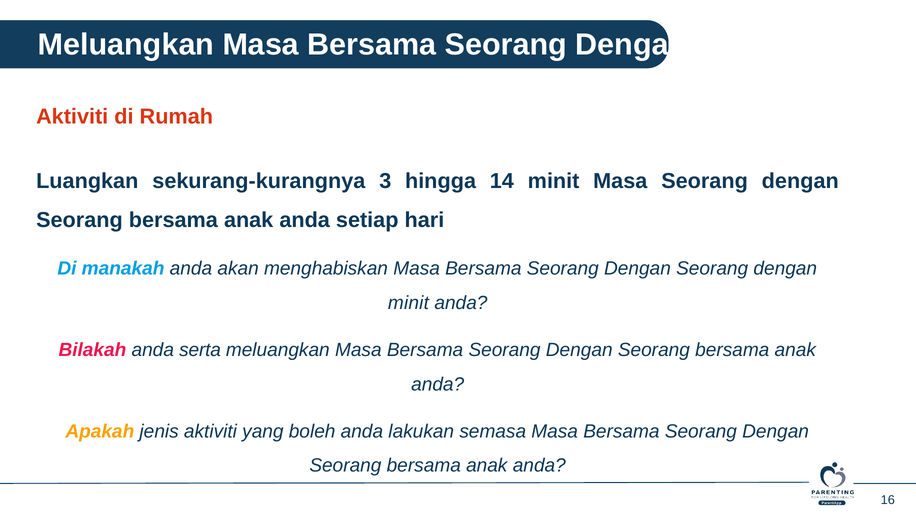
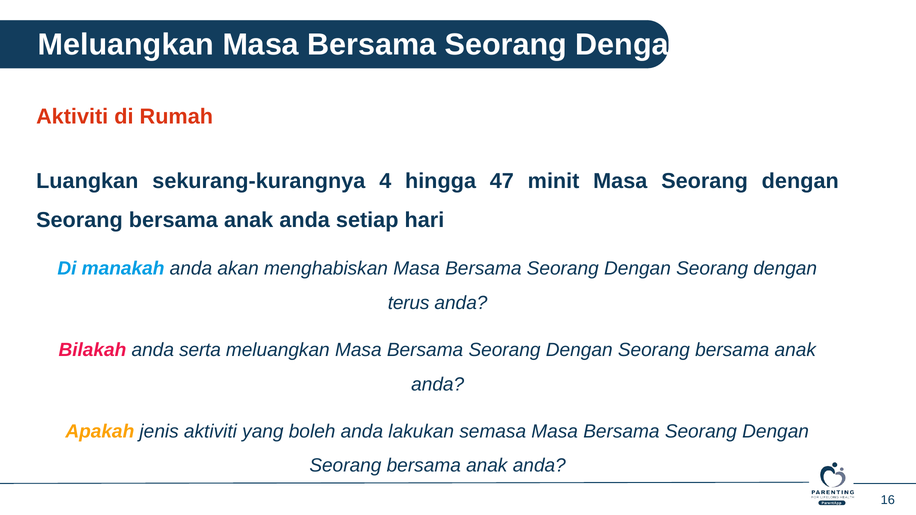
3: 3 -> 4
14: 14 -> 47
minit at (408, 303): minit -> terus
